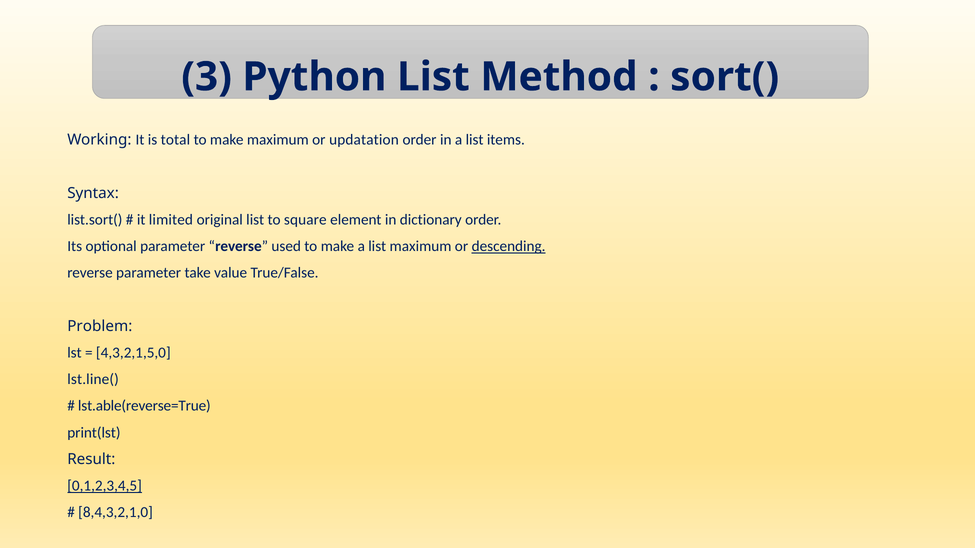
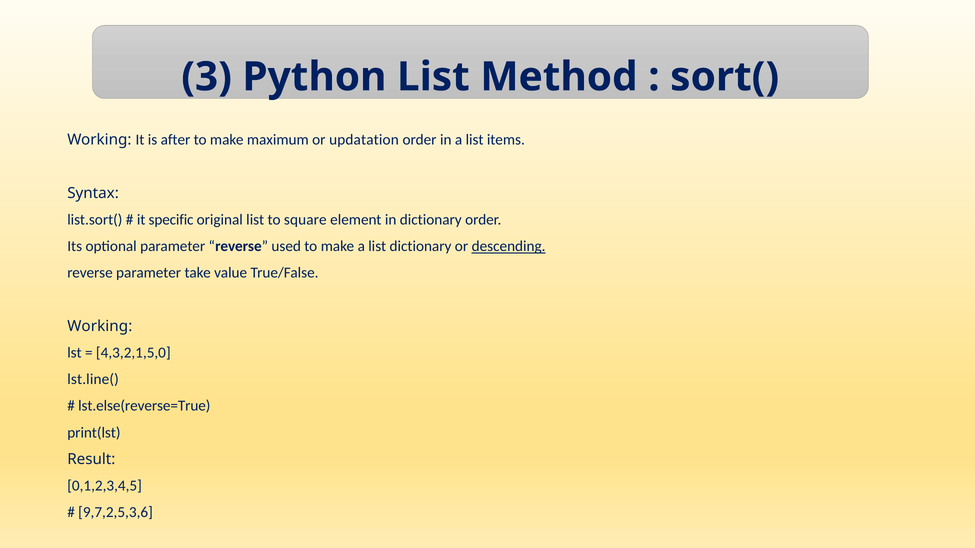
total: total -> after
limited: limited -> specific
list maximum: maximum -> dictionary
Problem at (100, 326): Problem -> Working
lst.able(reverse=True: lst.able(reverse=True -> lst.else(reverse=True
0,1,2,3,4,5 underline: present -> none
8,4,3,2,1,0: 8,4,3,2,1,0 -> 9,7,2,5,3,6
